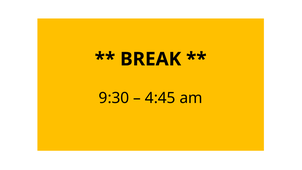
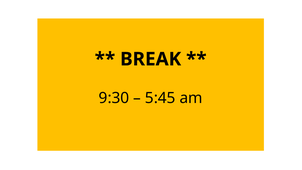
4:45: 4:45 -> 5:45
